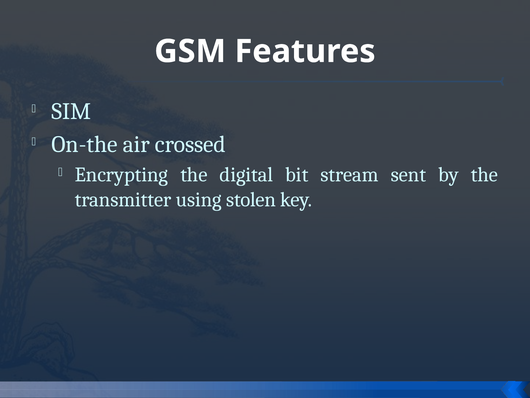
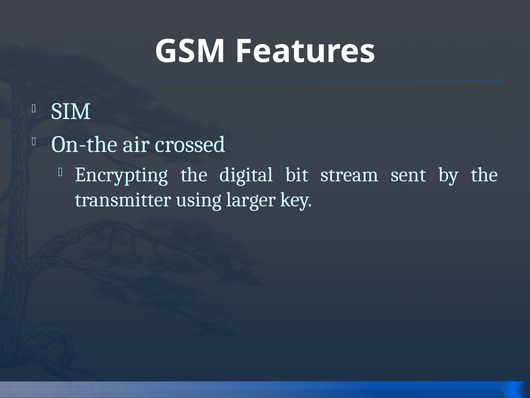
stolen: stolen -> larger
